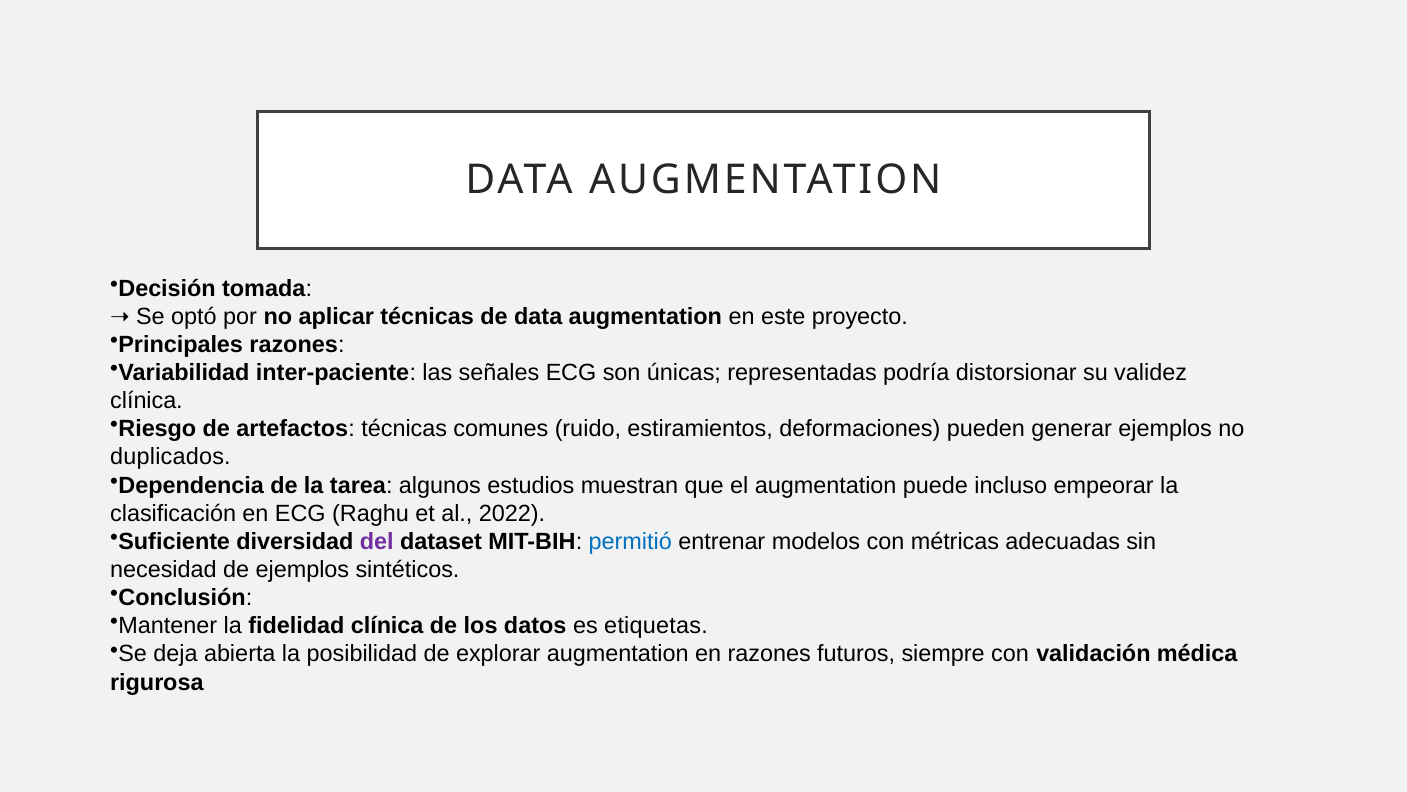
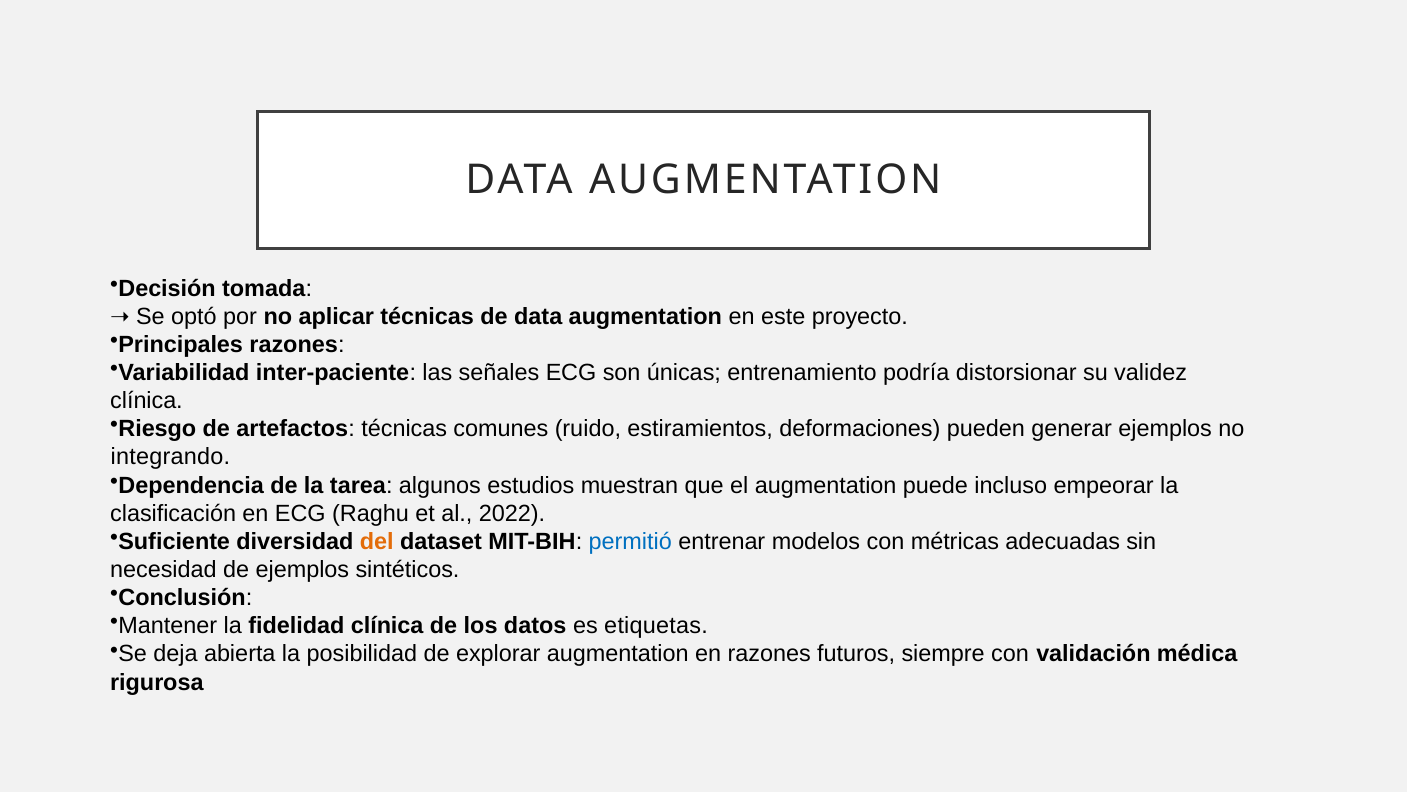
representadas: representadas -> entrenamiento
duplicados: duplicados -> integrando
del colour: purple -> orange
